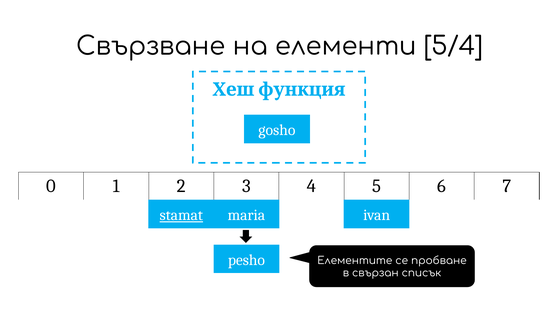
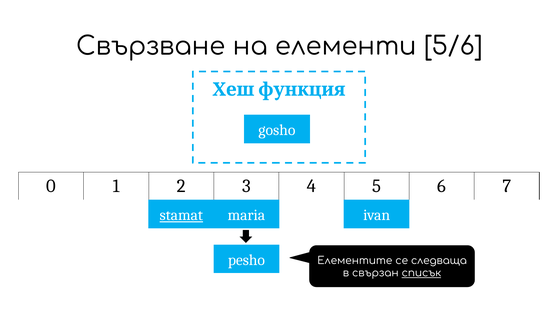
5/4: 5/4 -> 5/6
пробване: пробване -> следваща
списък underline: none -> present
